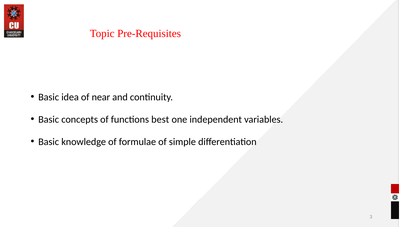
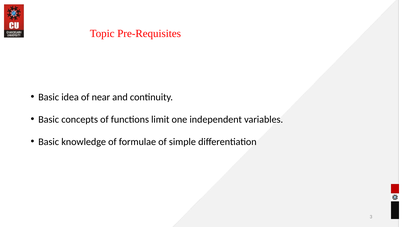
best: best -> limit
